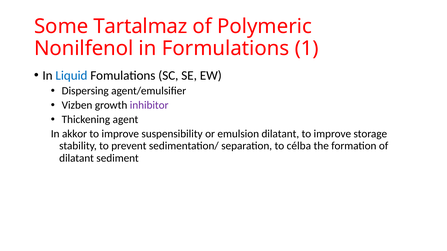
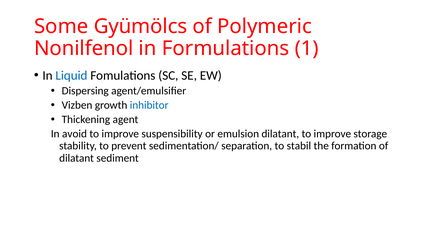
Tartalmaz: Tartalmaz -> Gyümölcs
inhibitor colour: purple -> blue
akkor: akkor -> avoid
célba: célba -> stabil
